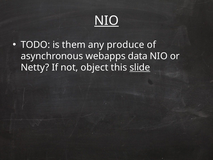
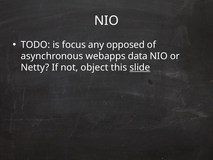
NIO at (106, 21) underline: present -> none
them: them -> focus
produce: produce -> opposed
